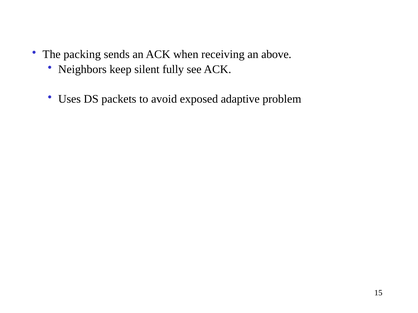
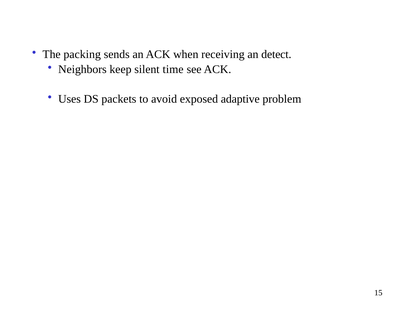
above: above -> detect
fully: fully -> time
